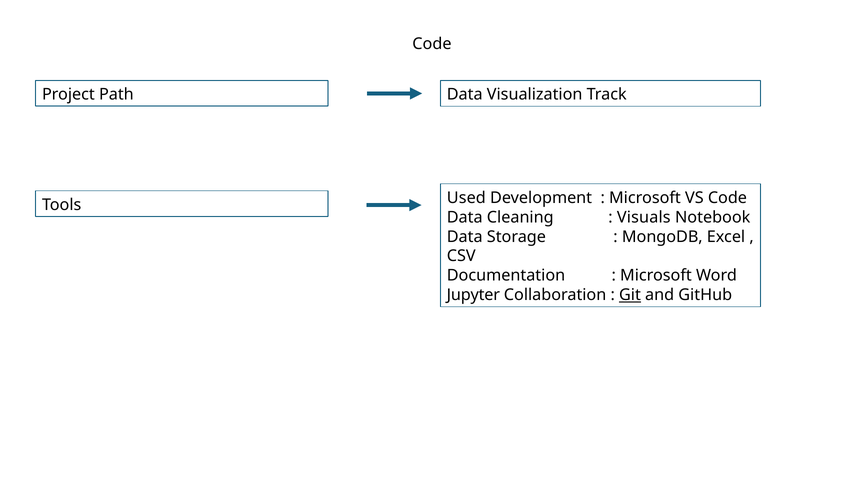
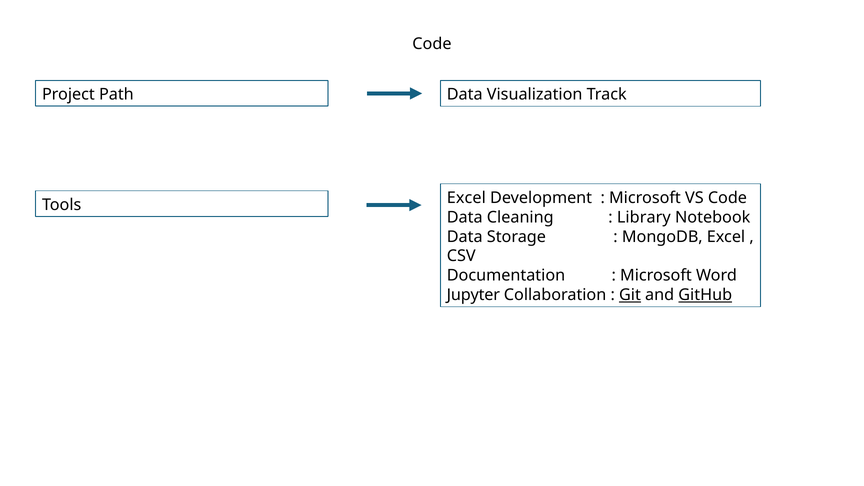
Tools Used: Used -> Excel
Visuals: Visuals -> Library
GitHub underline: none -> present
